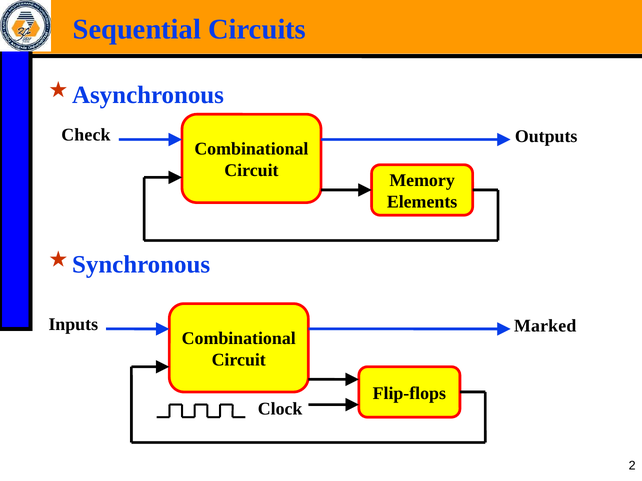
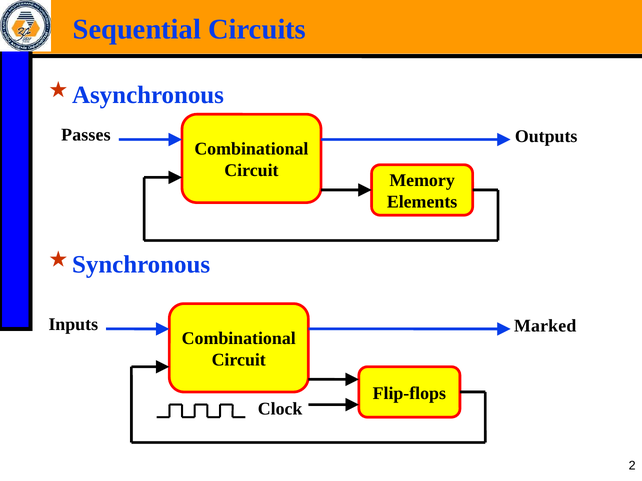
Check: Check -> Passes
